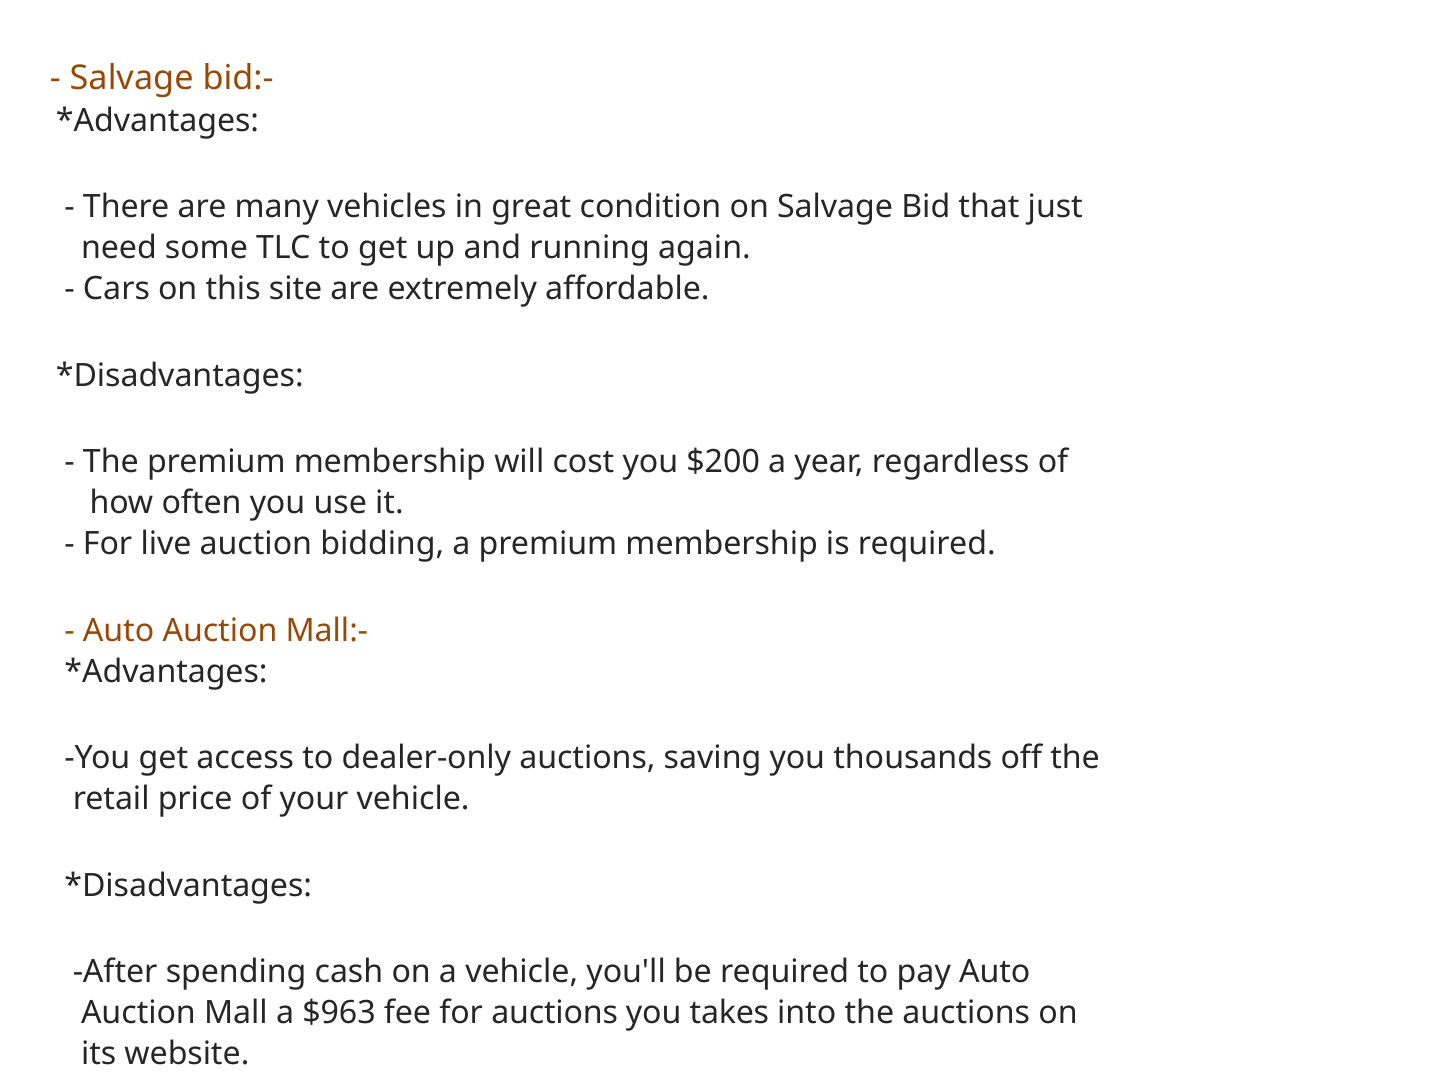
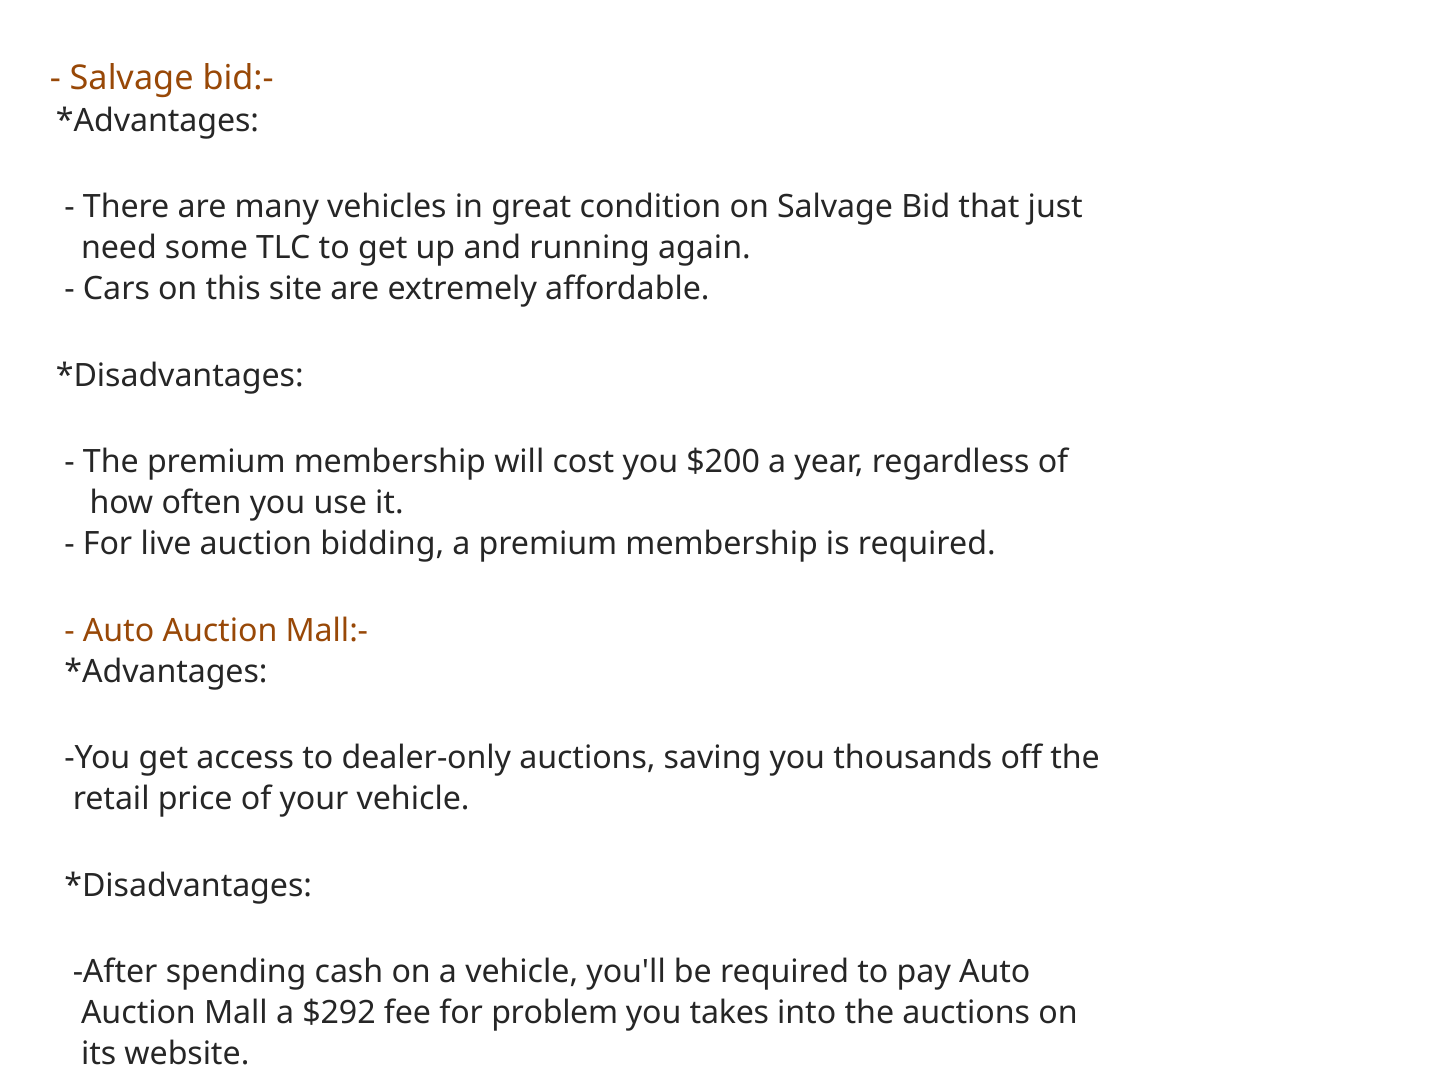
$963: $963 -> $292
for auctions: auctions -> problem
